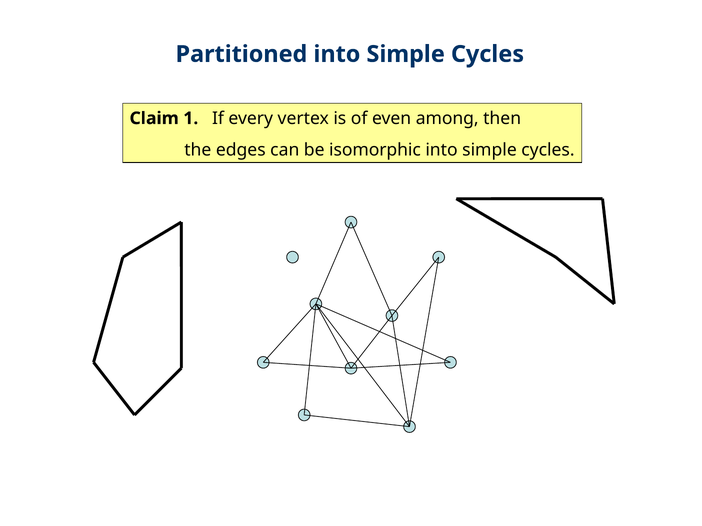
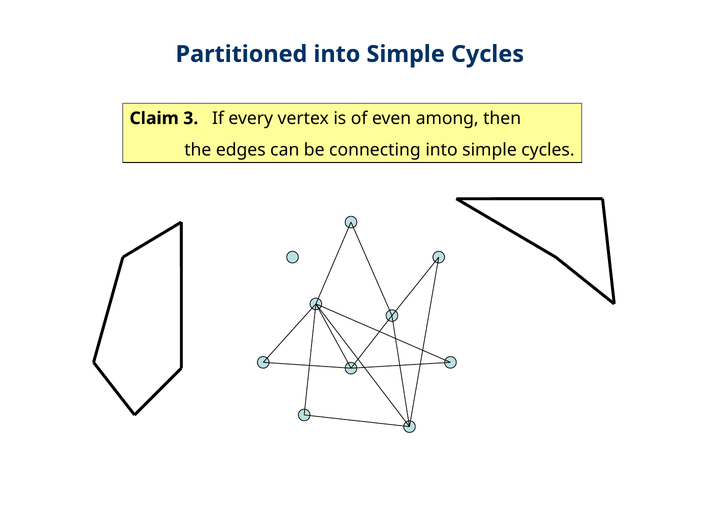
1: 1 -> 3
isomorphic: isomorphic -> connecting
